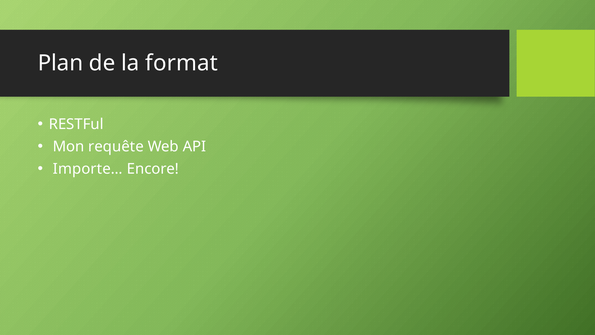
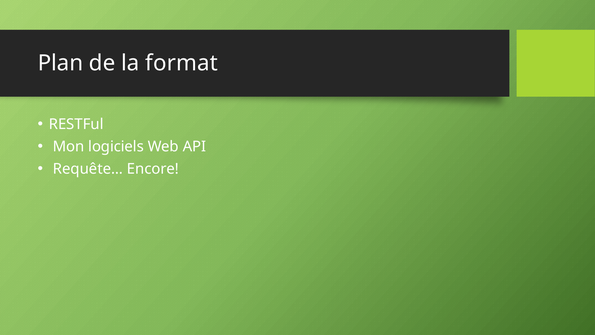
requête: requête -> logiciels
Importe…: Importe… -> Requête…
